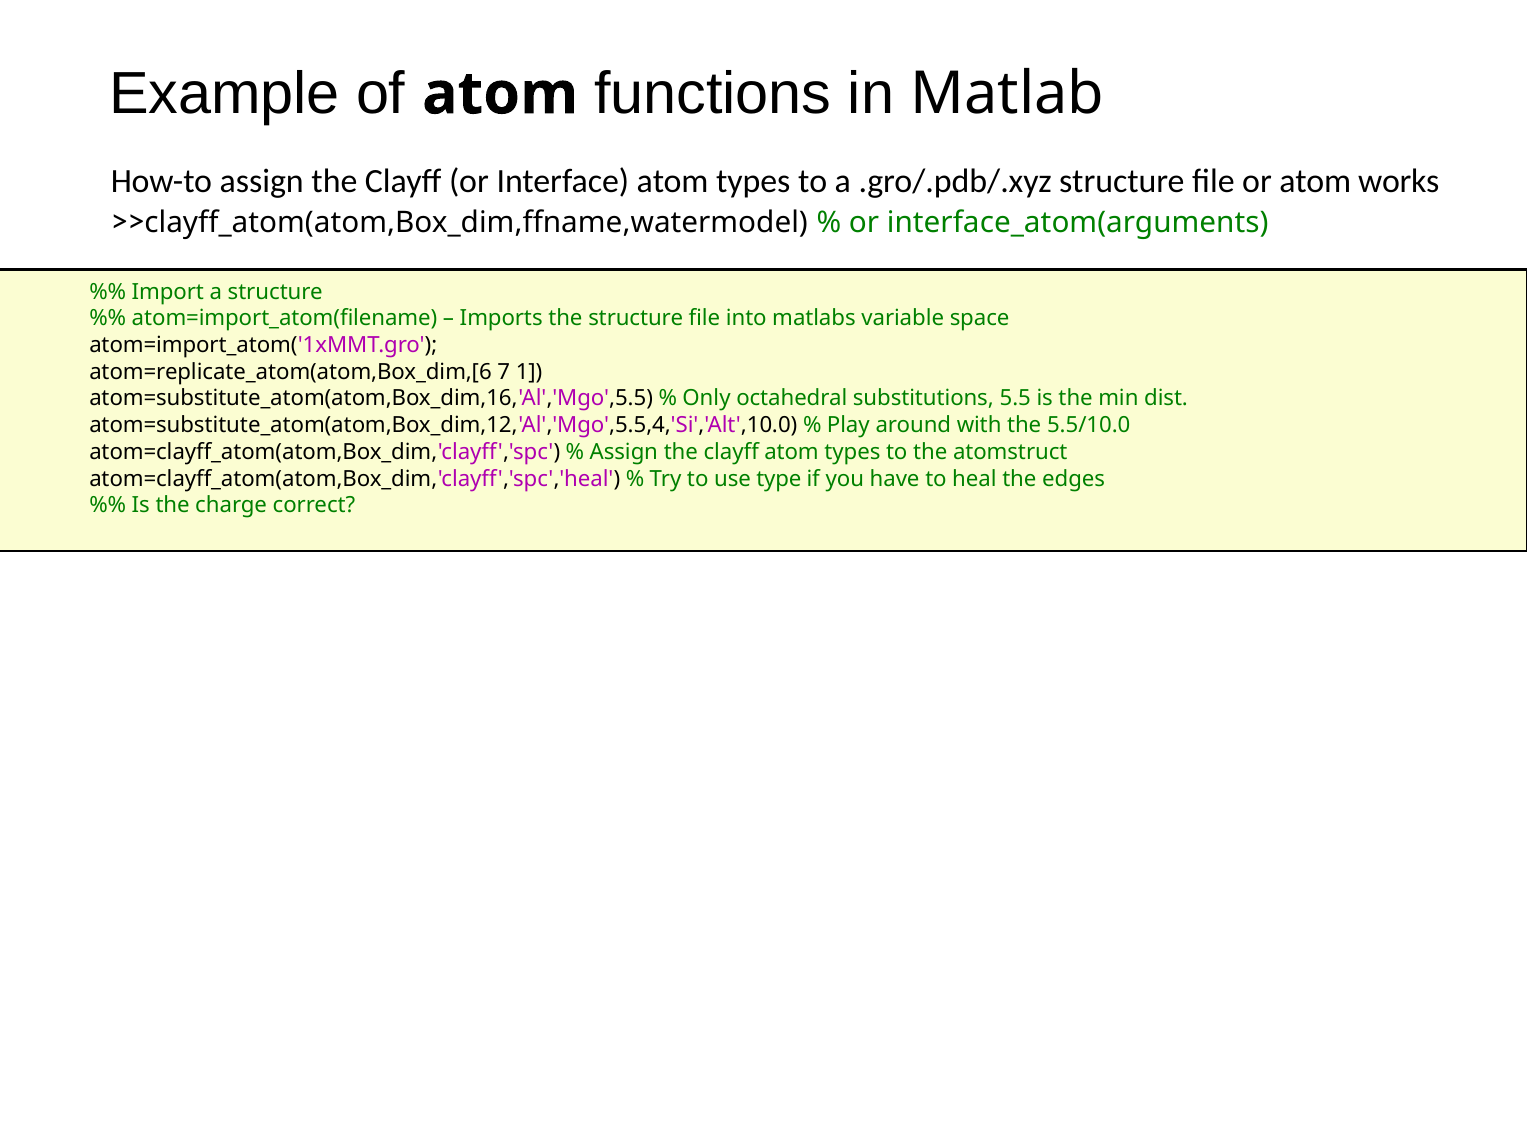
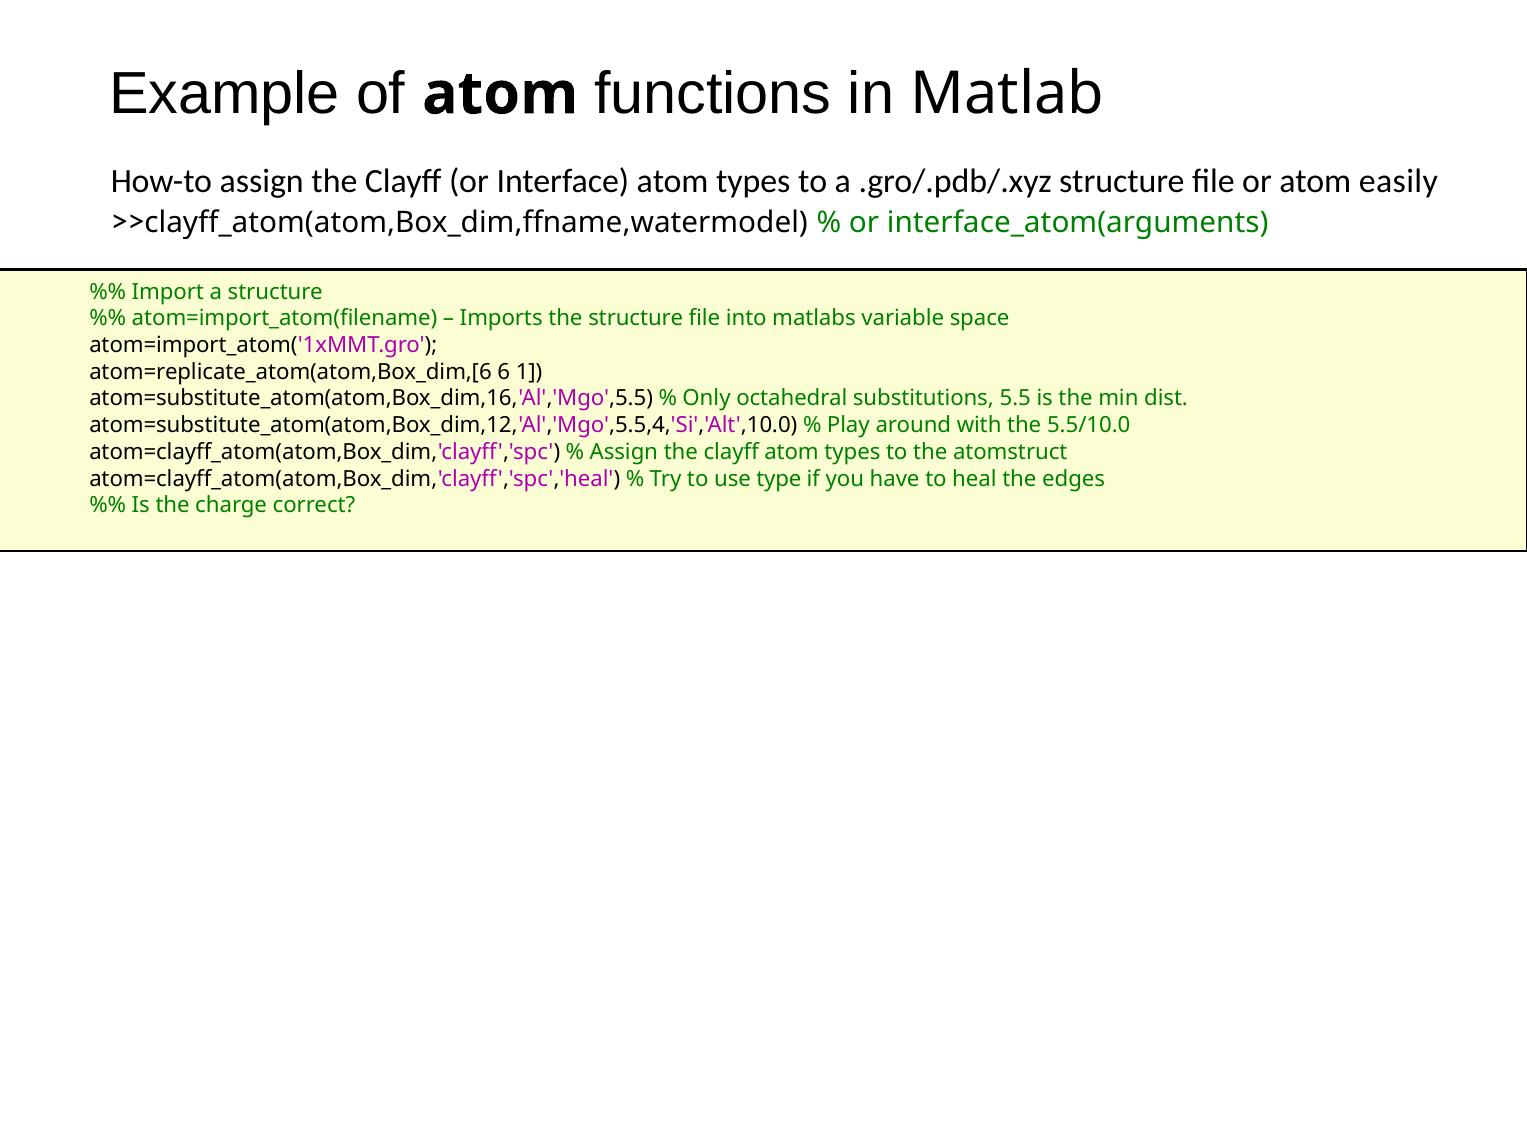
works: works -> easily
7: 7 -> 6
